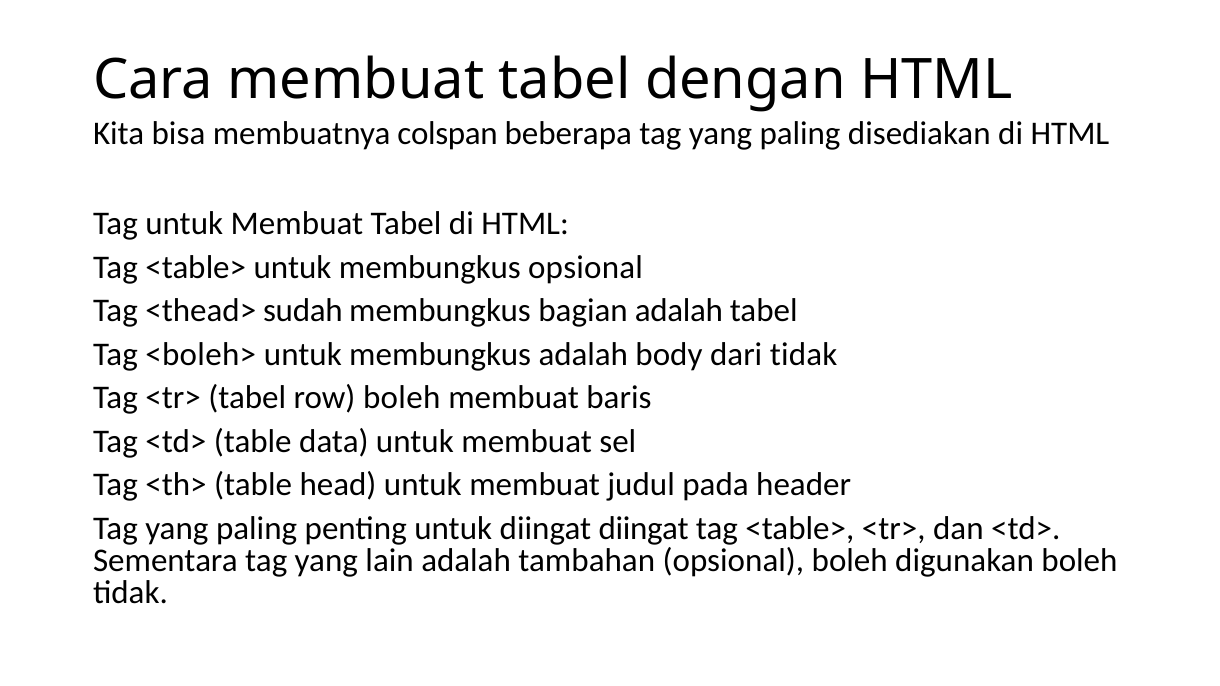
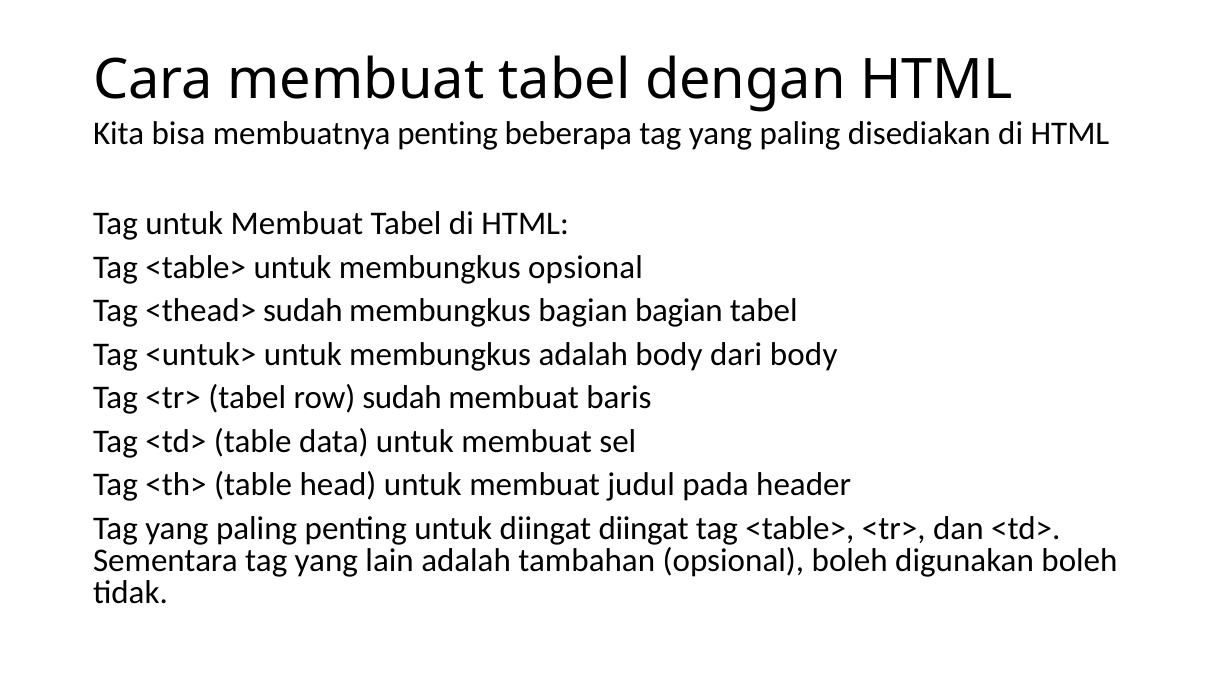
membuatnya colspan: colspan -> penting
bagian adalah: adalah -> bagian
<boleh>: <boleh> -> <untuk>
dari tidak: tidak -> body
row boleh: boleh -> sudah
